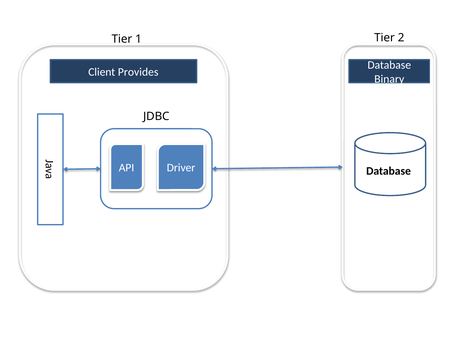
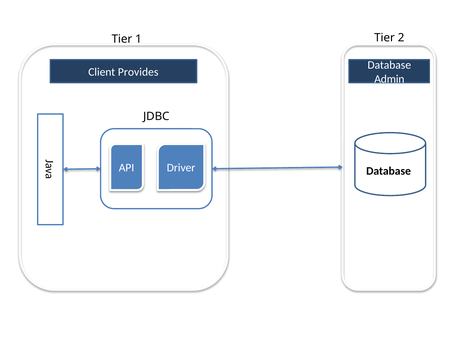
Binary: Binary -> Admin
